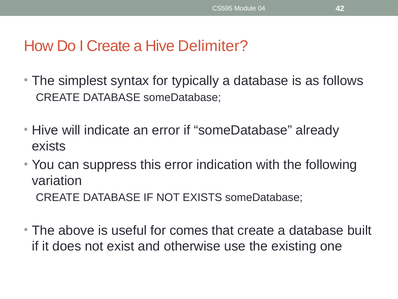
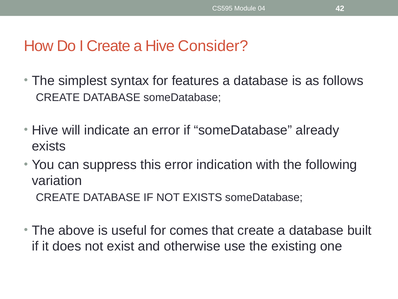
Delimiter: Delimiter -> Consider
typically: typically -> features
